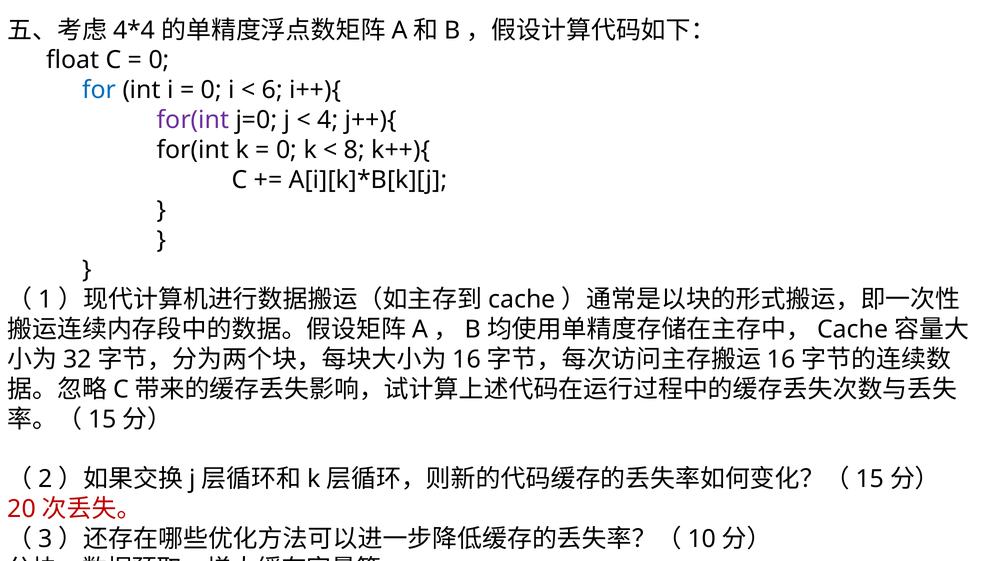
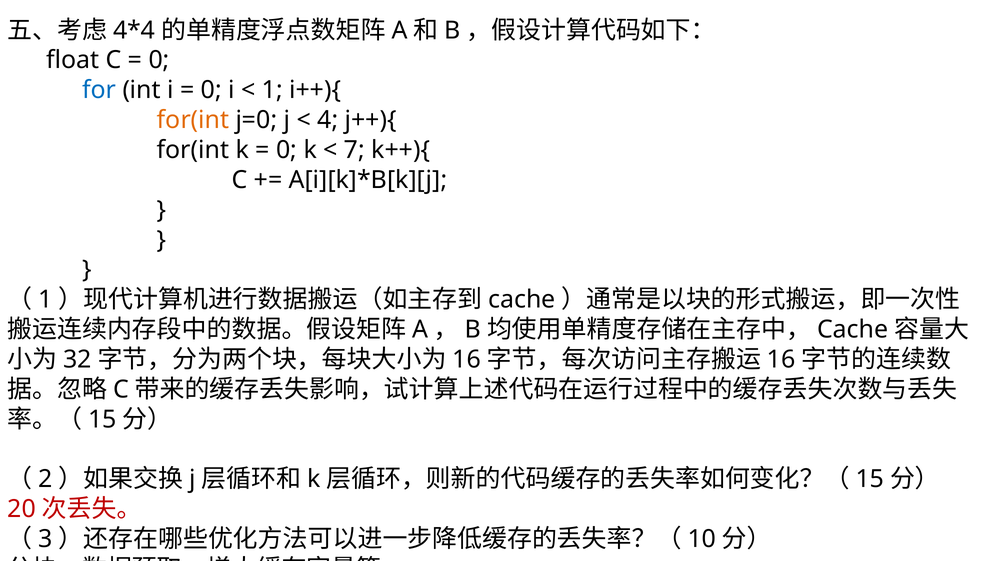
6 at (272, 90): 6 -> 1
for(int at (193, 120) colour: purple -> orange
8: 8 -> 7
